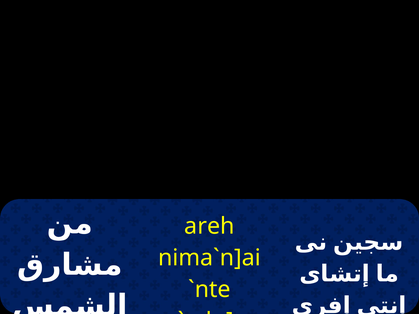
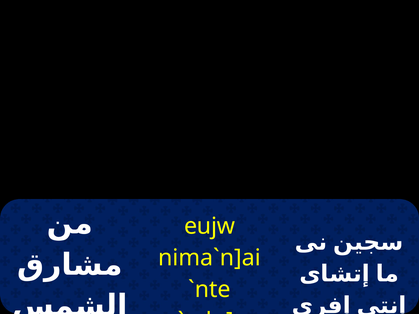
areh: areh -> eujw
